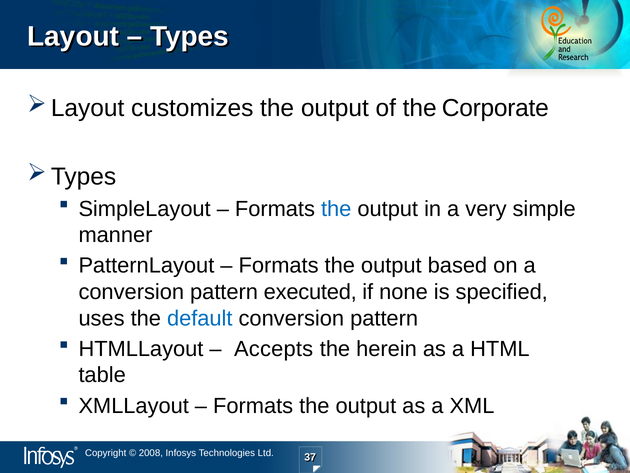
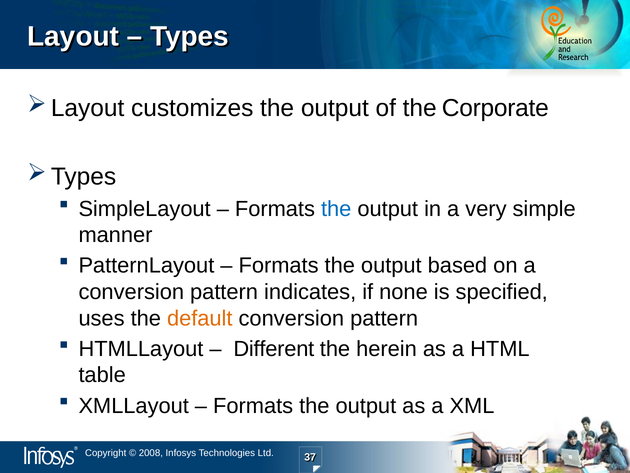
executed: executed -> indicates
default colour: blue -> orange
Accepts: Accepts -> Different
